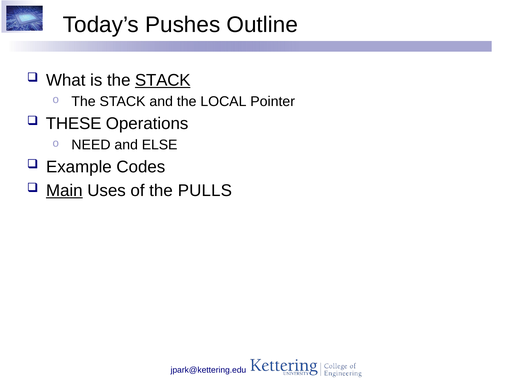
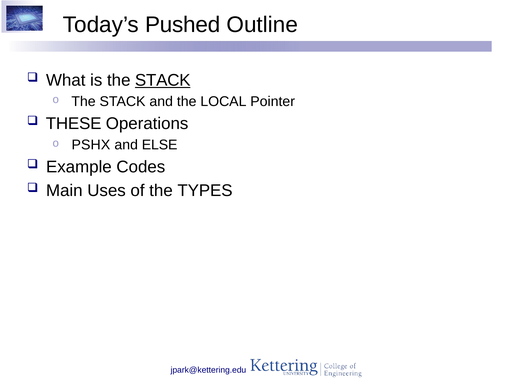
Pushes: Pushes -> Pushed
NEED: NEED -> PSHX
Main underline: present -> none
PULLS: PULLS -> TYPES
